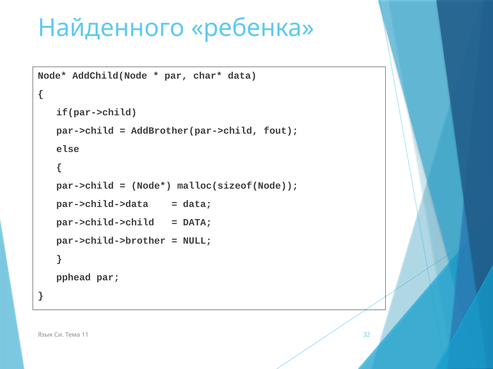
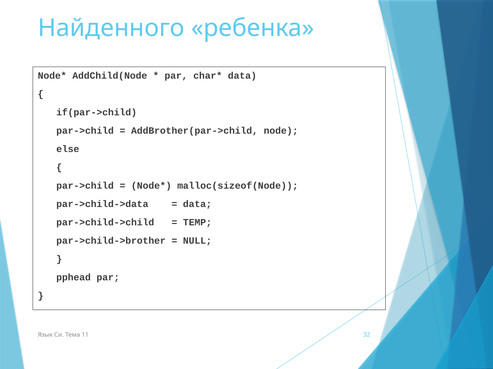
fout: fout -> node
DATA at (197, 223): DATA -> TEMP
